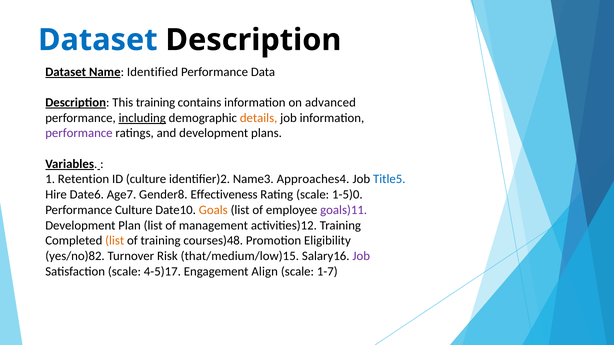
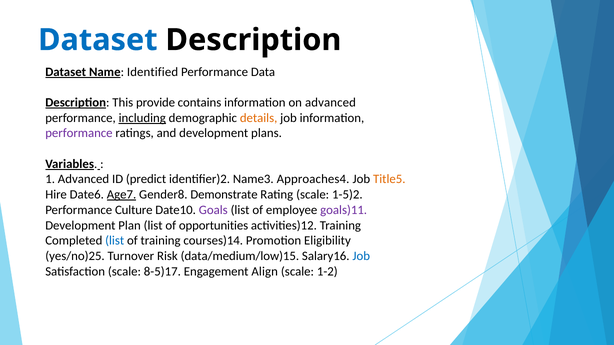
This training: training -> provide
1 Retention: Retention -> Advanced
ID culture: culture -> predict
Title5 colour: blue -> orange
Age7 underline: none -> present
Effectiveness: Effectiveness -> Demonstrate
1-5)0: 1-5)0 -> 1-5)2
Goals colour: orange -> purple
management: management -> opportunities
list at (115, 241) colour: orange -> blue
courses)48: courses)48 -> courses)14
yes/no)82: yes/no)82 -> yes/no)25
that/medium/low)15: that/medium/low)15 -> data/medium/low)15
Job at (361, 256) colour: purple -> blue
4-5)17: 4-5)17 -> 8-5)17
1-7: 1-7 -> 1-2
